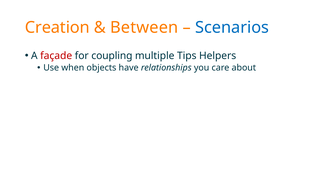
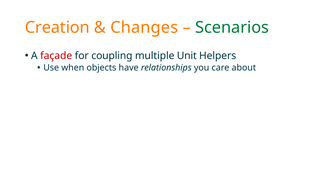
Between: Between -> Changes
Scenarios colour: blue -> green
Tips: Tips -> Unit
